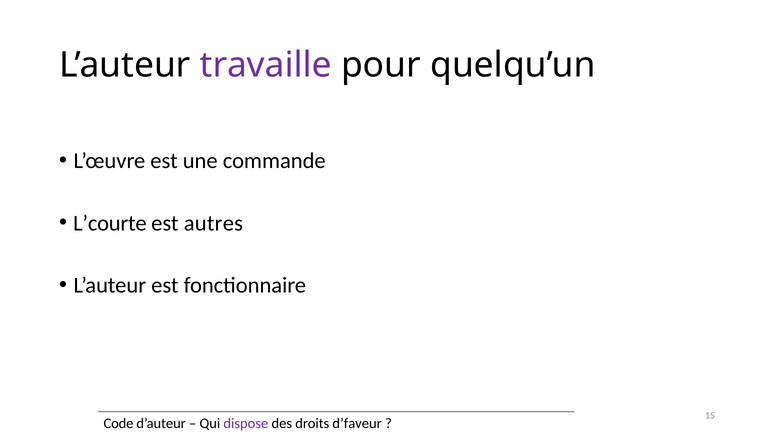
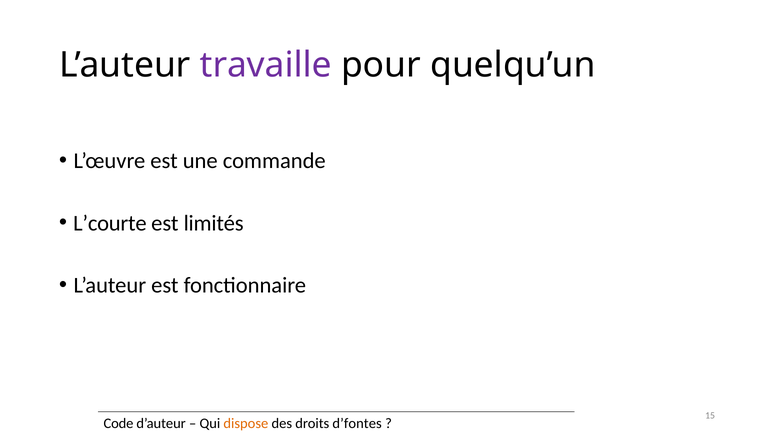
autres: autres -> limités
dispose colour: purple -> orange
d’faveur: d’faveur -> d’fontes
